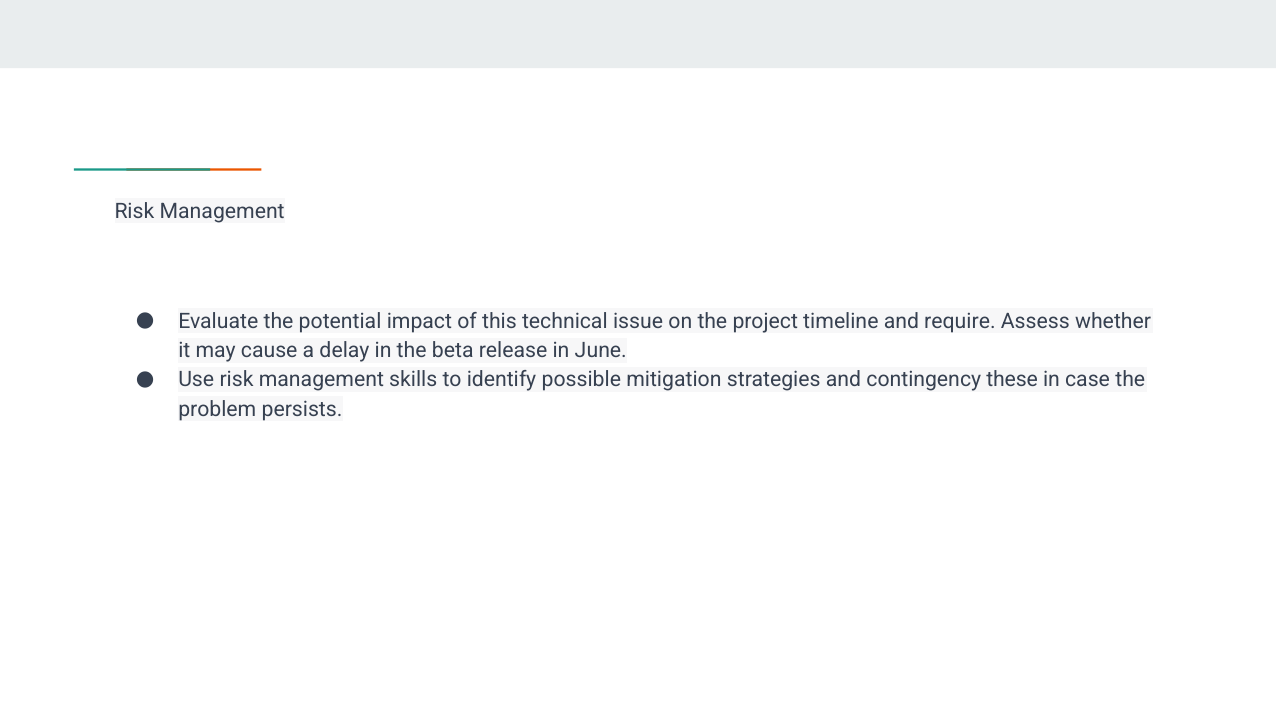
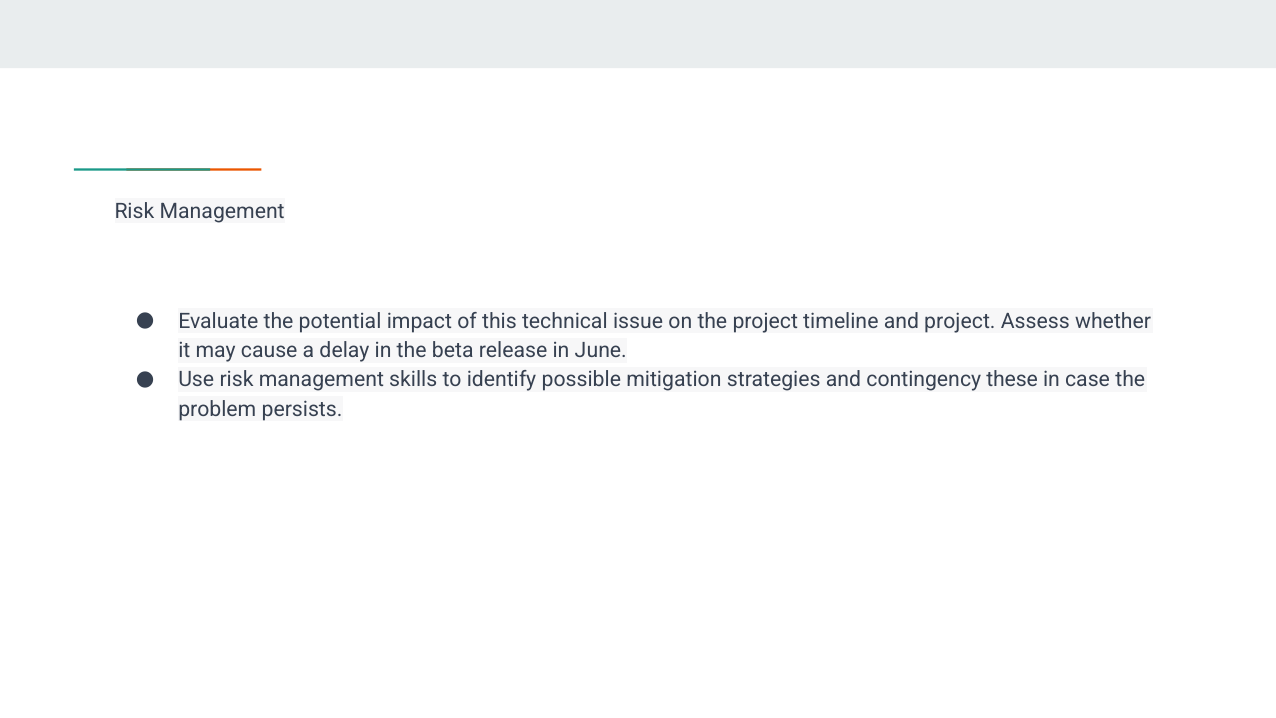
and require: require -> project
